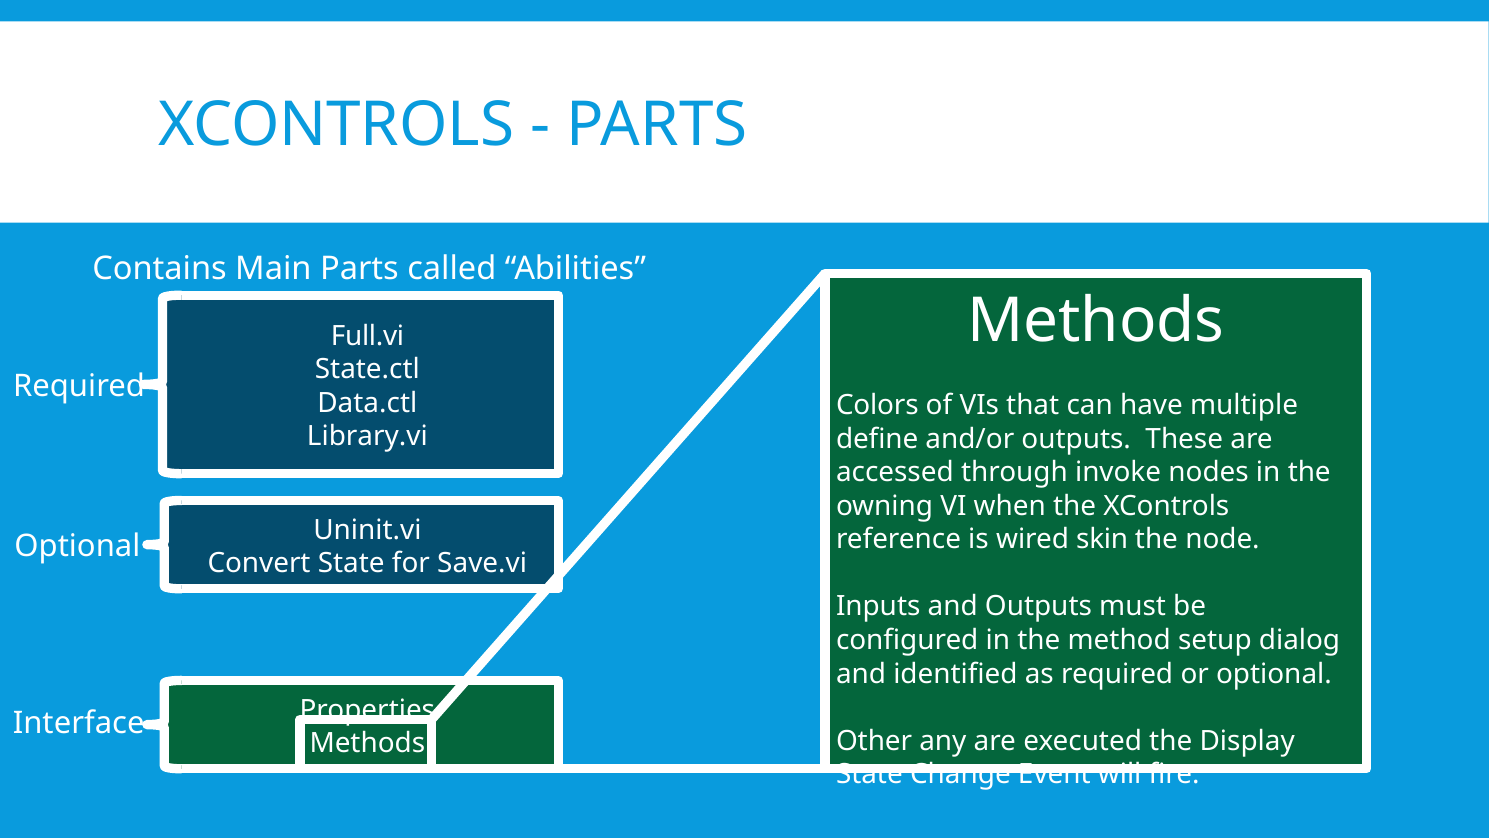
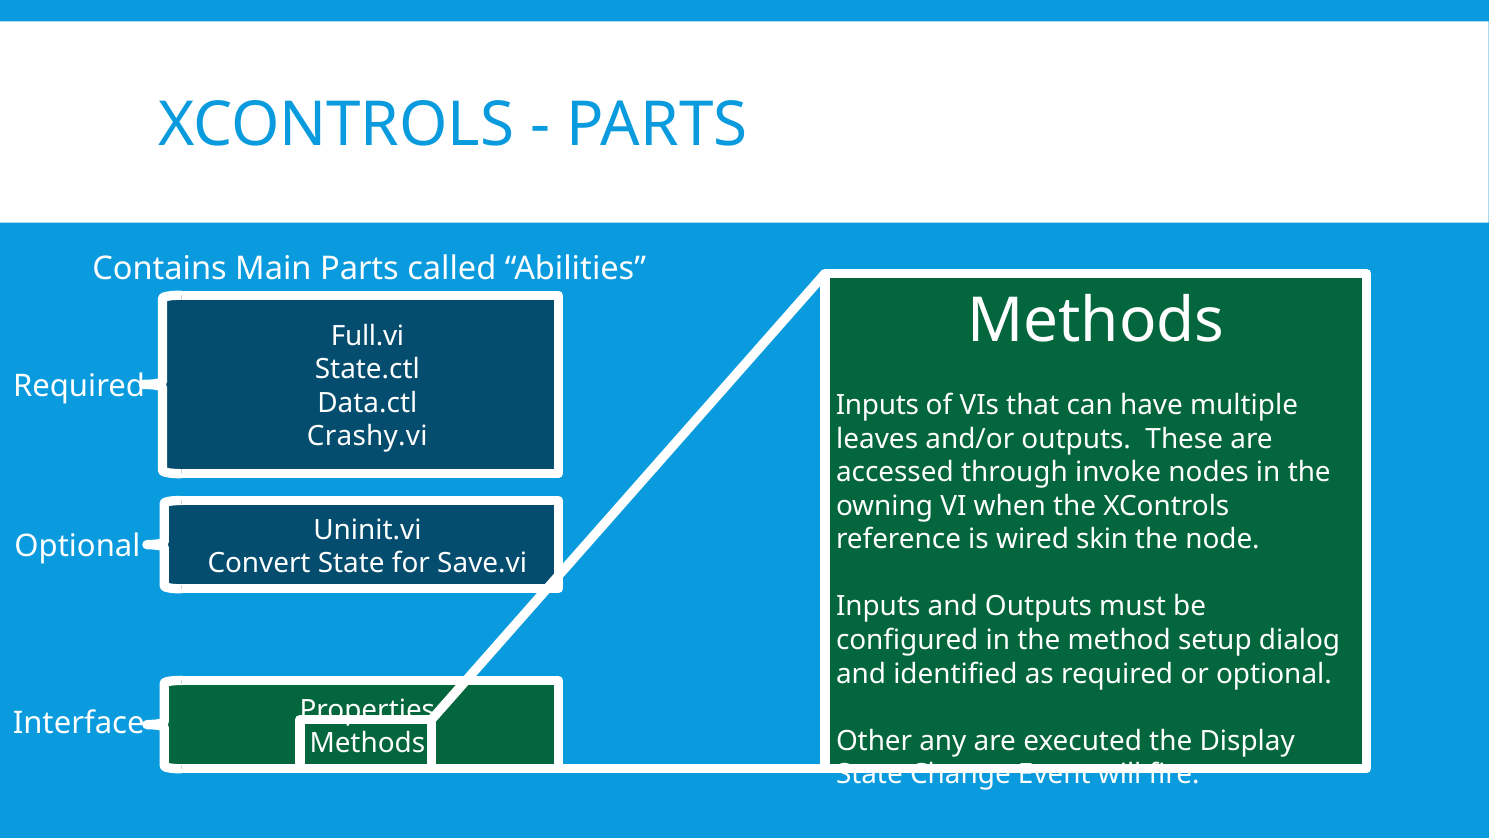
Colors at (877, 405): Colors -> Inputs
Library.vi: Library.vi -> Crashy.vi
define: define -> leaves
